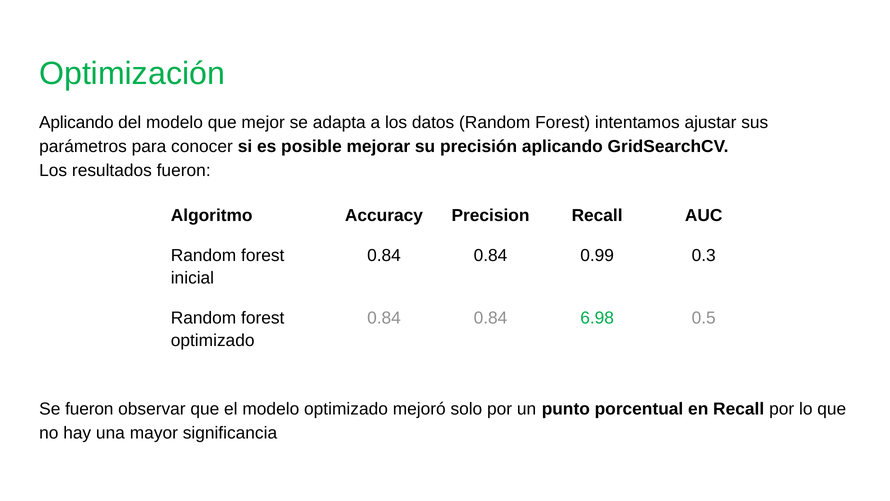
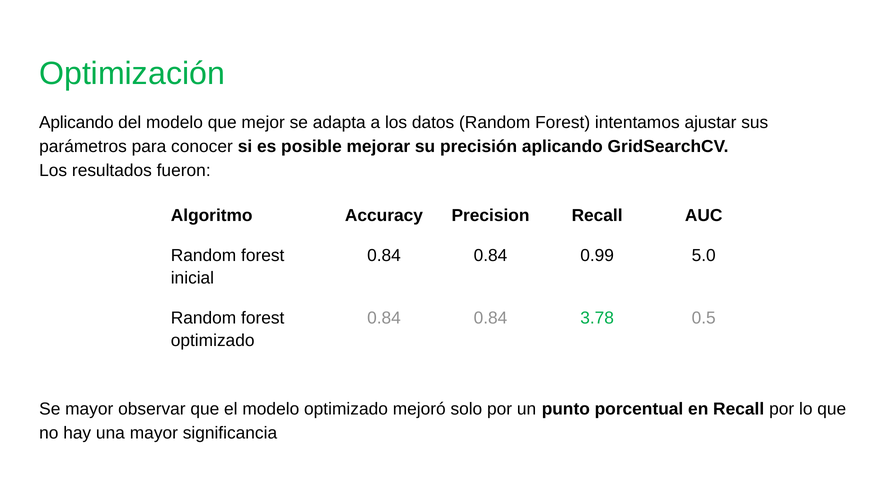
0.3: 0.3 -> 5.0
6.98: 6.98 -> 3.78
Se fueron: fueron -> mayor
